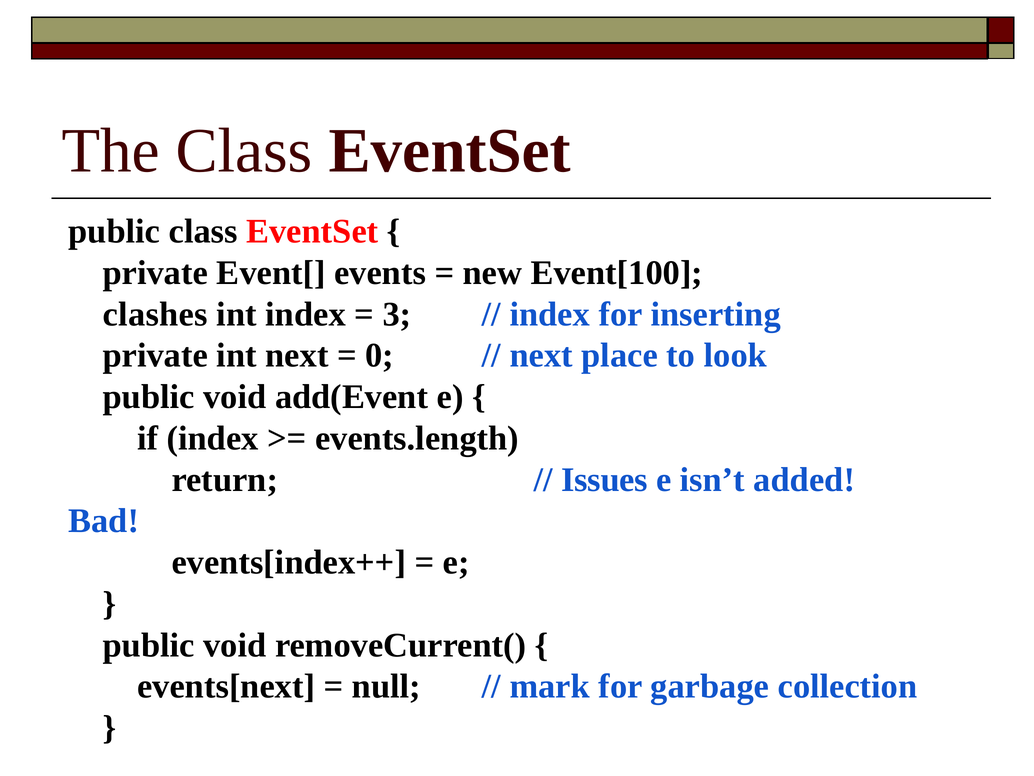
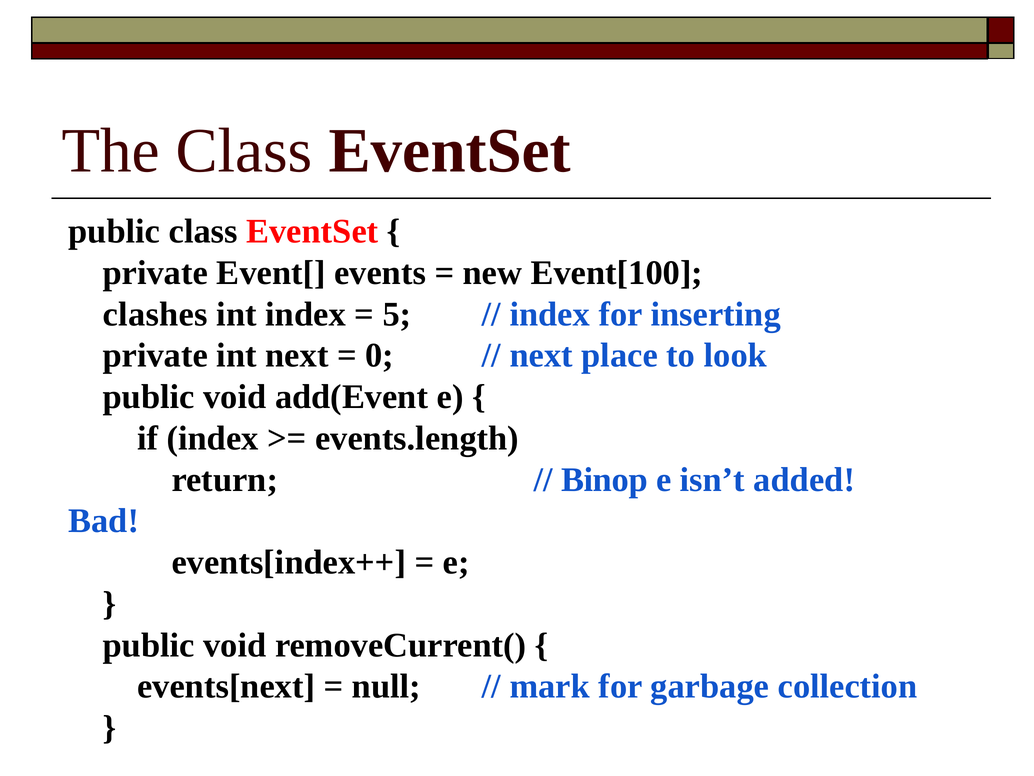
3: 3 -> 5
Issues: Issues -> Binop
